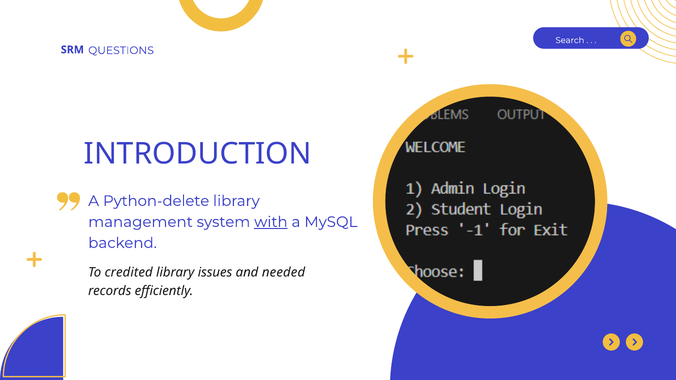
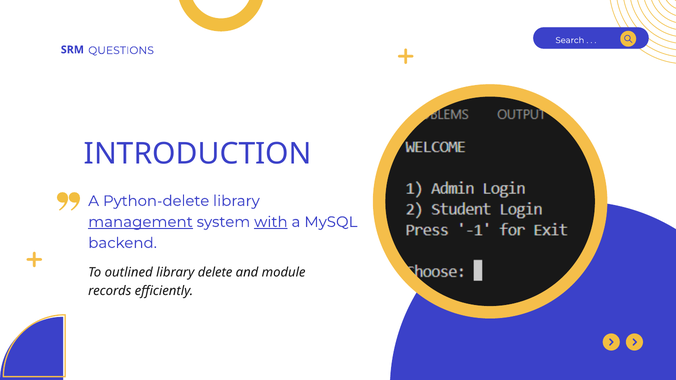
management underline: none -> present
credited: credited -> outlined
issues: issues -> delete
needed: needed -> module
